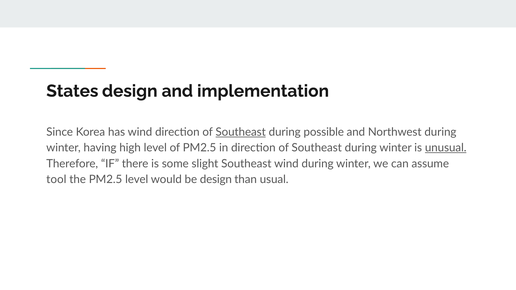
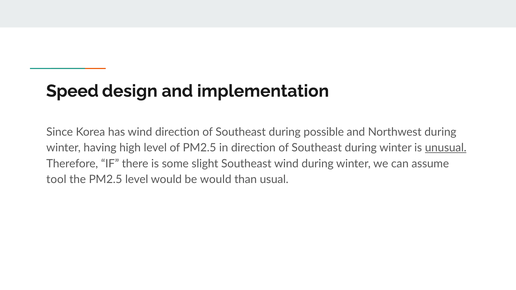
States: States -> Speed
Southeast at (241, 132) underline: present -> none
be design: design -> would
